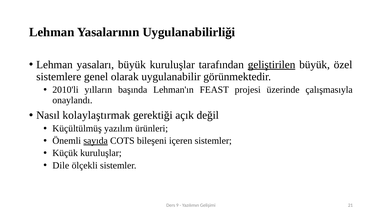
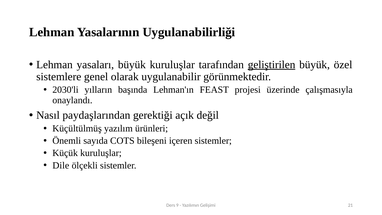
2010'li: 2010'li -> 2030'li
kolaylaştırmak: kolaylaştırmak -> paydaşlarından
sayıda underline: present -> none
